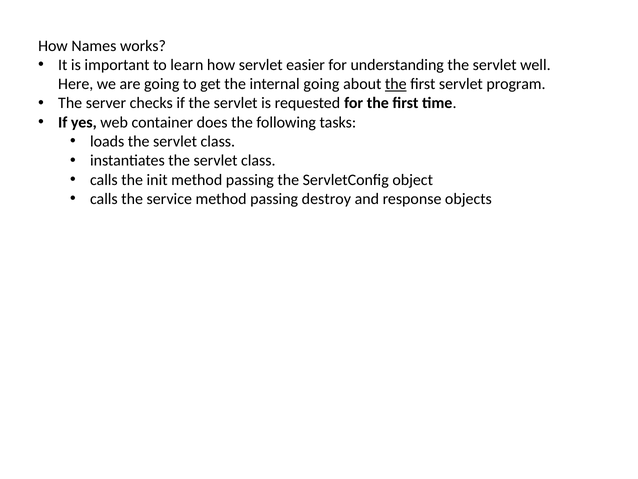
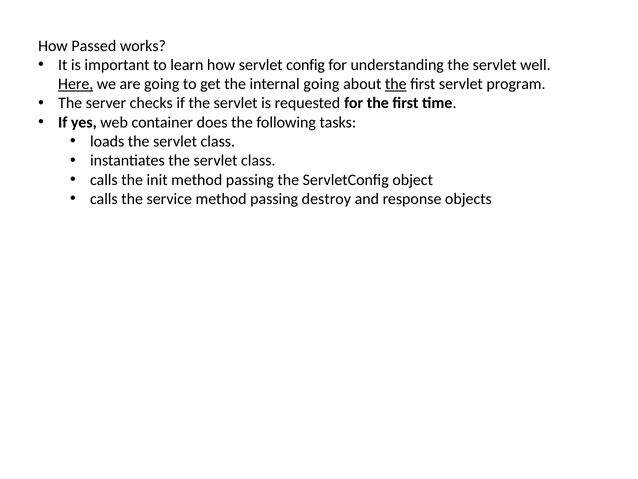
Names: Names -> Passed
easier: easier -> config
Here underline: none -> present
